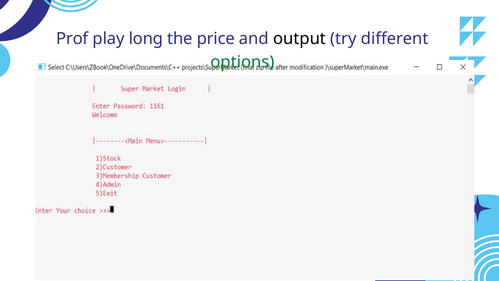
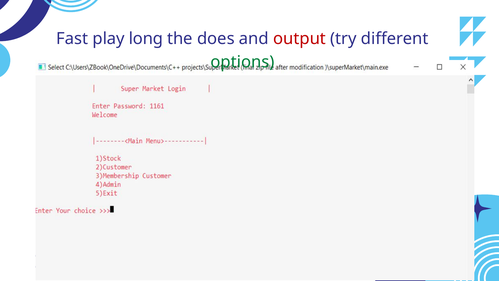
Prof: Prof -> Fast
price: price -> does
output colour: black -> red
